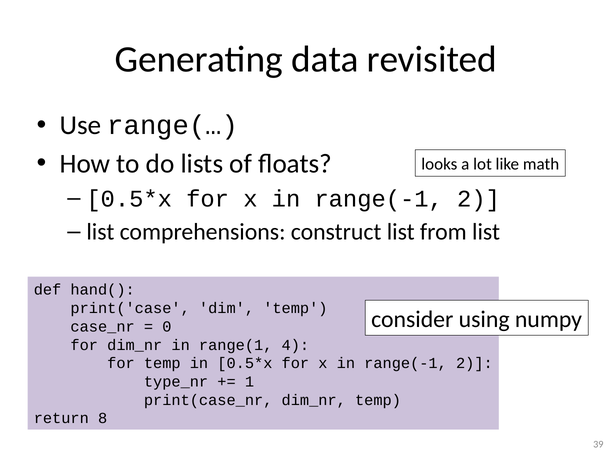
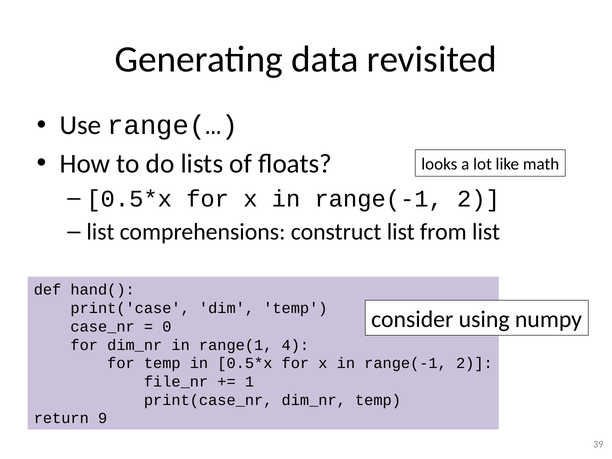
type_nr: type_nr -> file_nr
8: 8 -> 9
